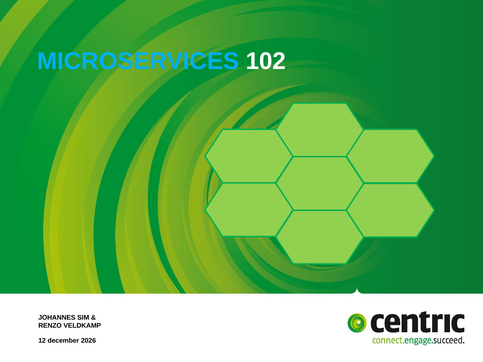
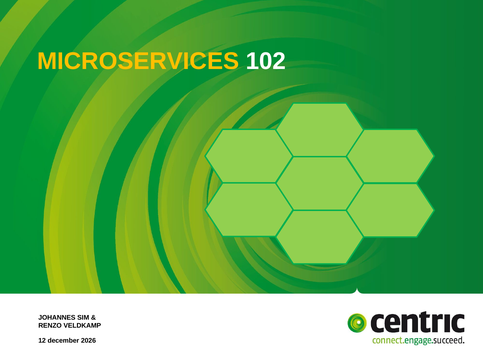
MICROSERVICES colour: light blue -> yellow
